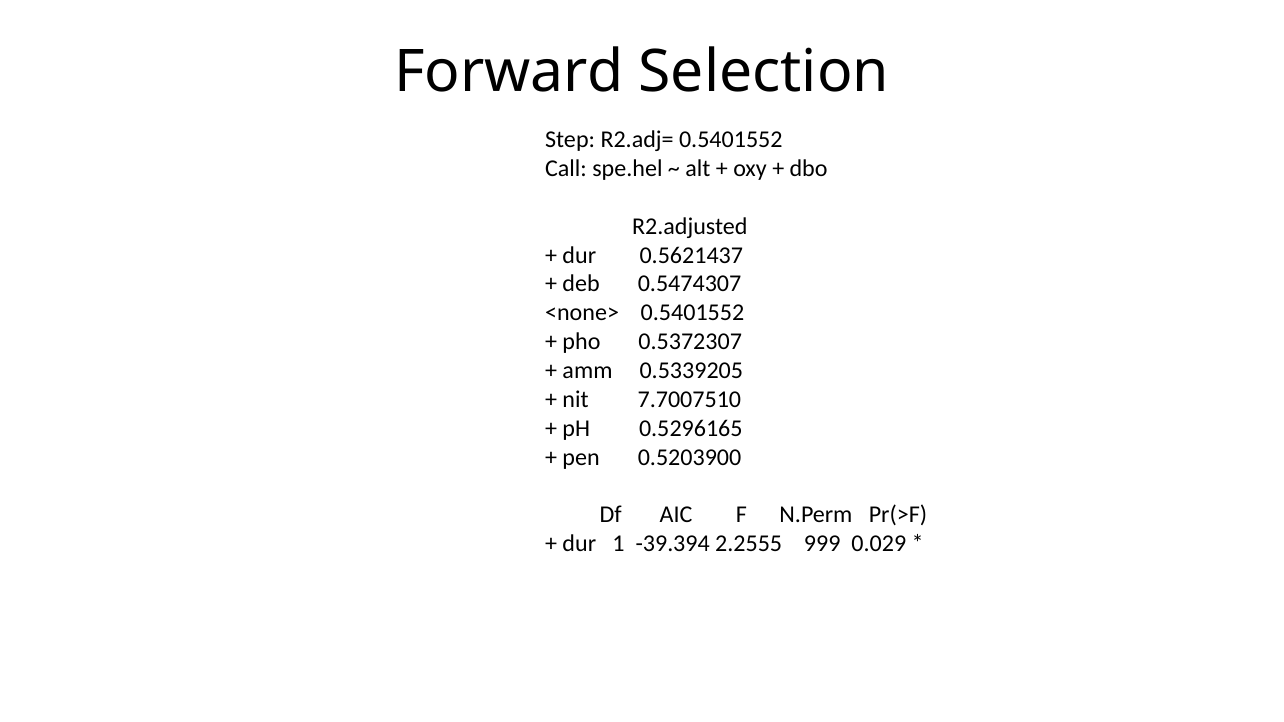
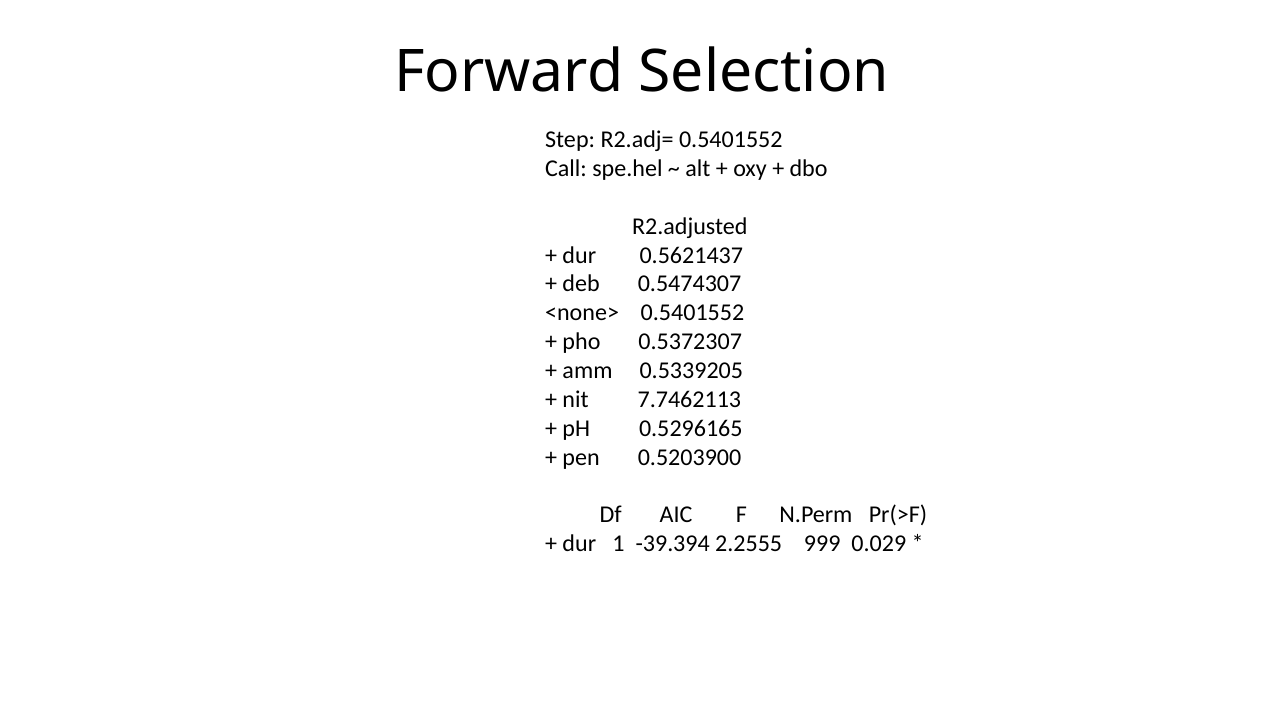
7.7007510: 7.7007510 -> 7.7462113
